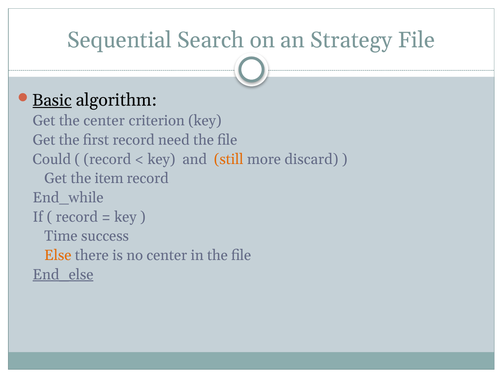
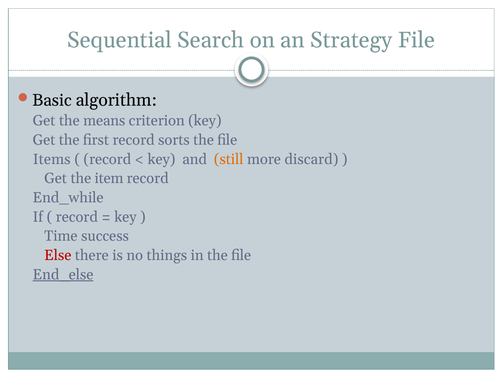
Basic underline: present -> none
the center: center -> means
need: need -> sorts
Could: Could -> Items
Else colour: orange -> red
no center: center -> things
